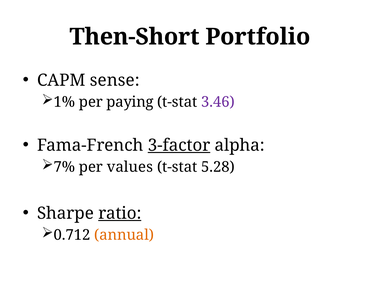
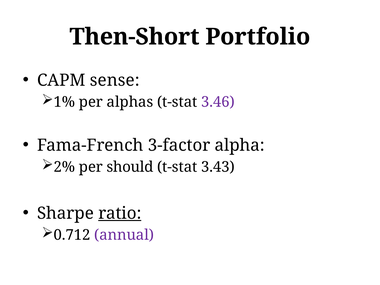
paying: paying -> alphas
3-factor underline: present -> none
7%: 7% -> 2%
values: values -> should
5.28: 5.28 -> 3.43
annual colour: orange -> purple
